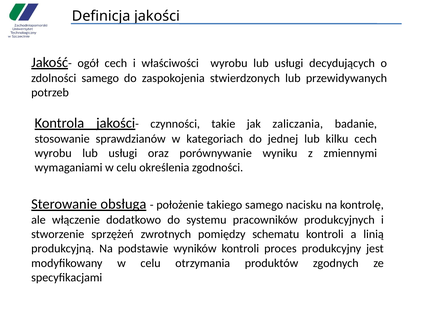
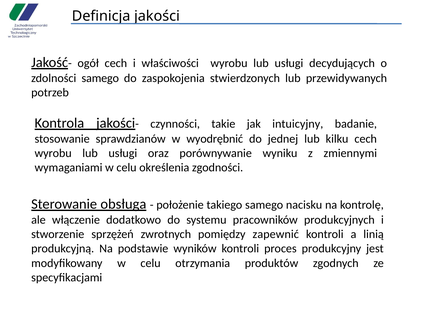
zaliczania: zaliczania -> intuicyjny
kategoriach: kategoriach -> wyodrębnić
schematu: schematu -> zapewnić
